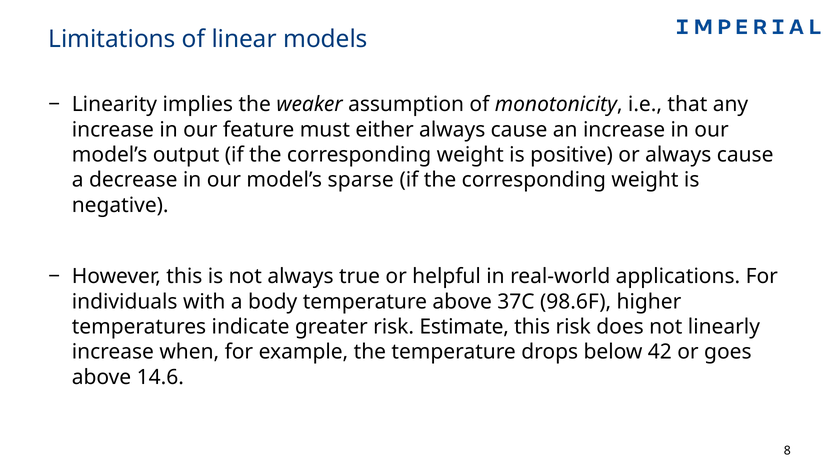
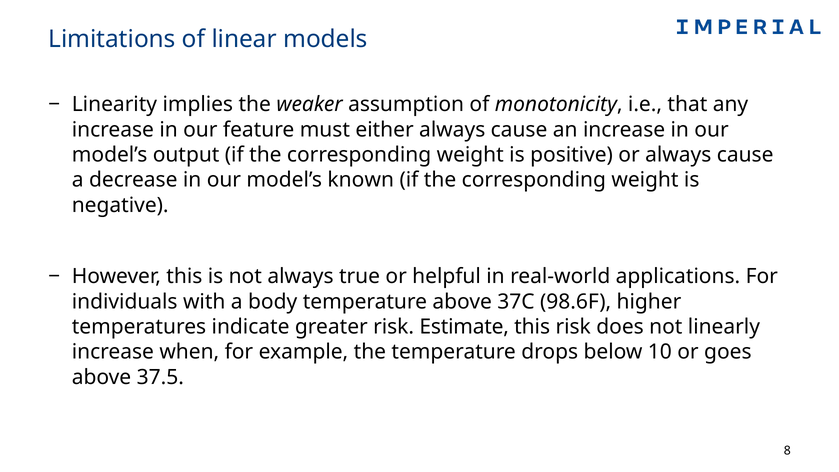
sparse: sparse -> known
42: 42 -> 10
14.6: 14.6 -> 37.5
